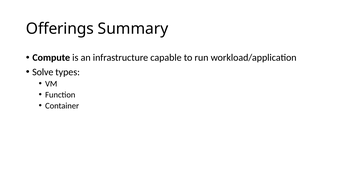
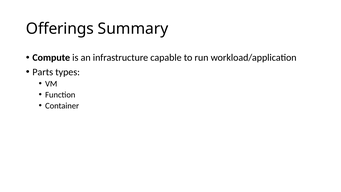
Solve: Solve -> Parts
